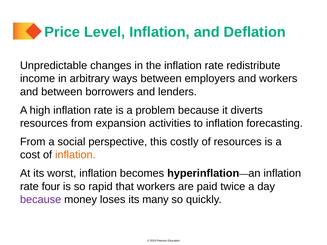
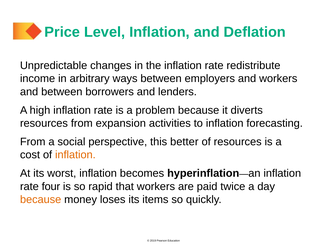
costly: costly -> better
because at (41, 200) colour: purple -> orange
many: many -> items
